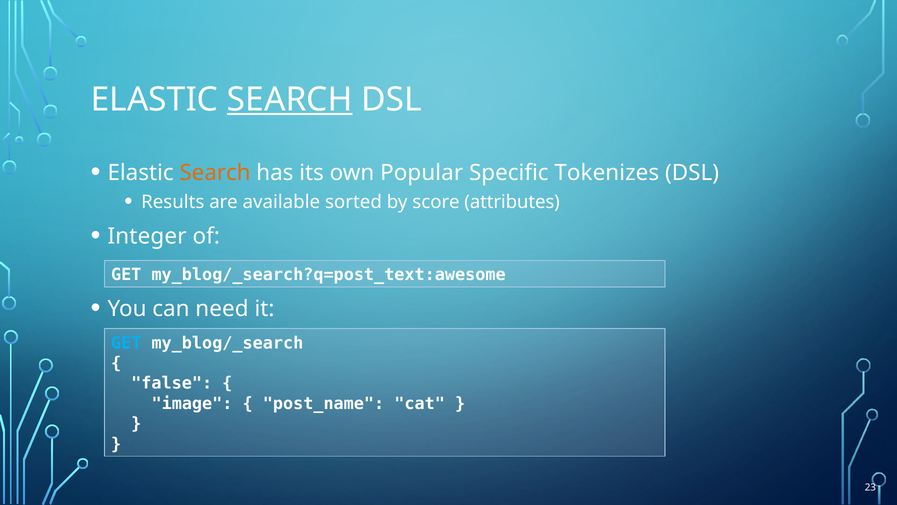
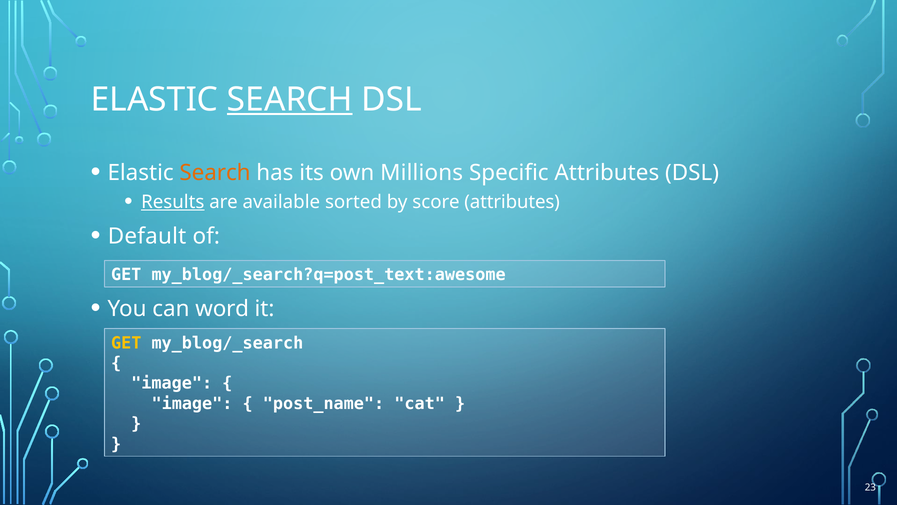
Popular: Popular -> Millions
Specific Tokenizes: Tokenizes -> Attributes
Results underline: none -> present
Integer: Integer -> Default
need: need -> word
GET at (126, 343) colour: light blue -> yellow
false at (172, 383): false -> image
